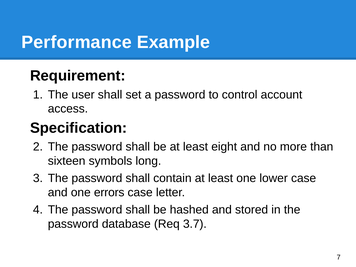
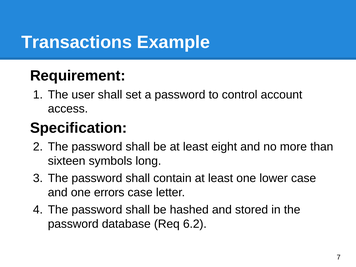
Performance: Performance -> Transactions
3.7: 3.7 -> 6.2
